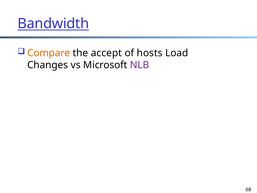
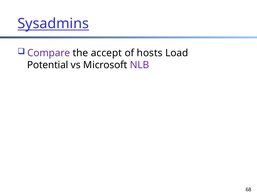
Bandwidth: Bandwidth -> Sysadmins
Compare colour: orange -> purple
Changes: Changes -> Potential
